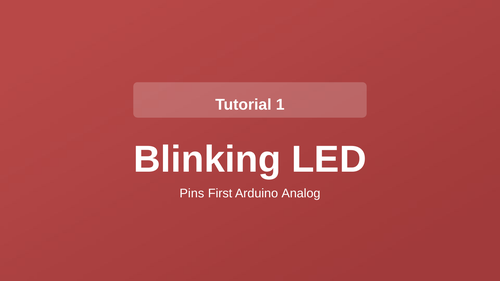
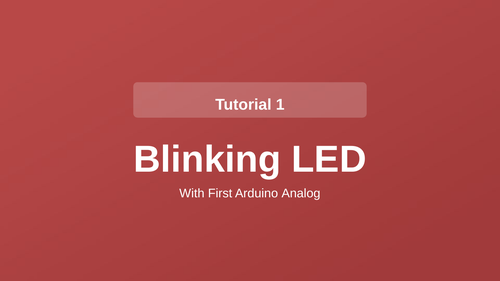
Pins: Pins -> With
